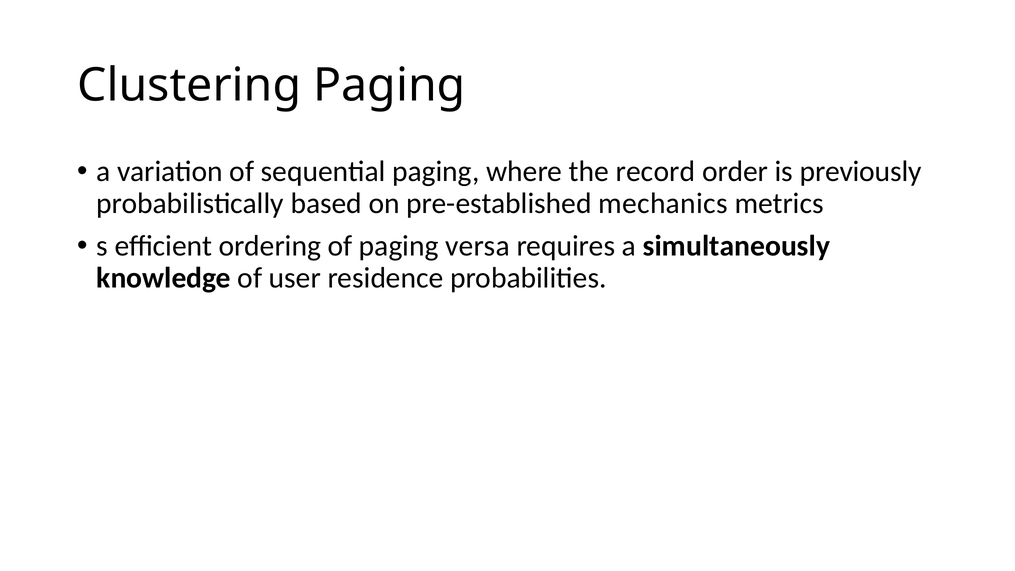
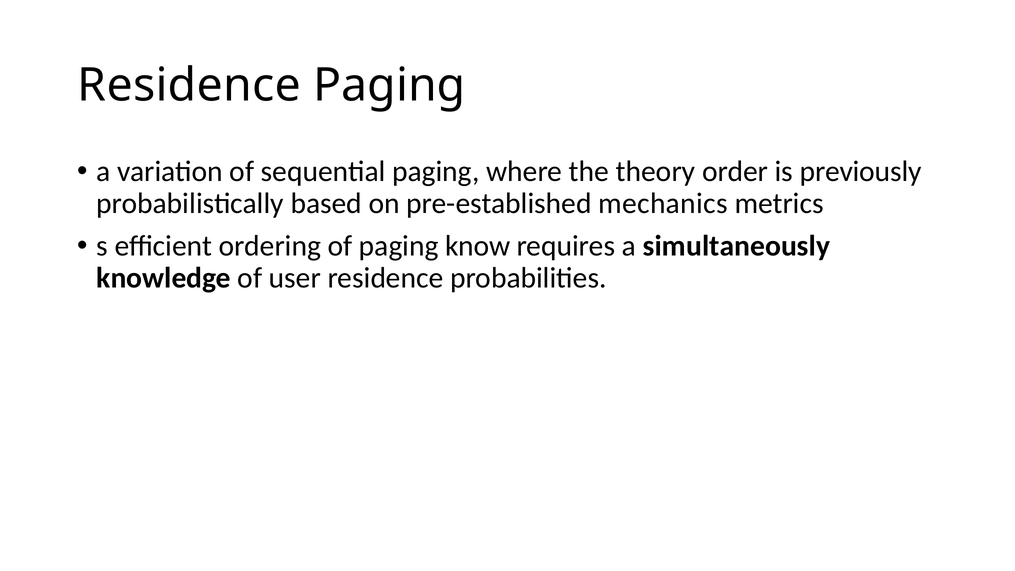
Clustering at (189, 85): Clustering -> Residence
record: record -> theory
versa: versa -> know
